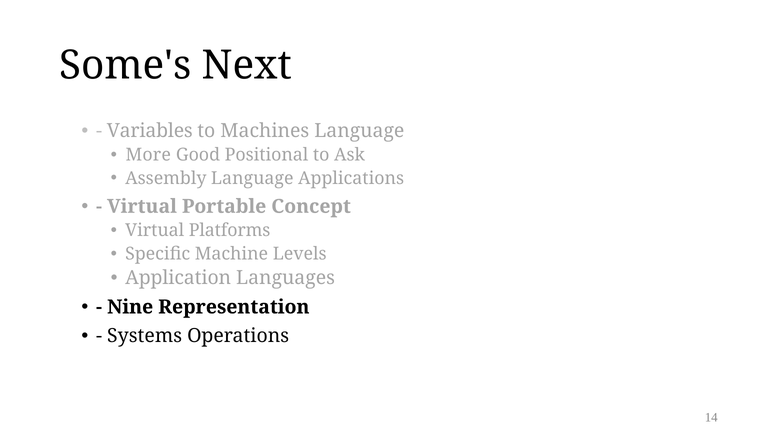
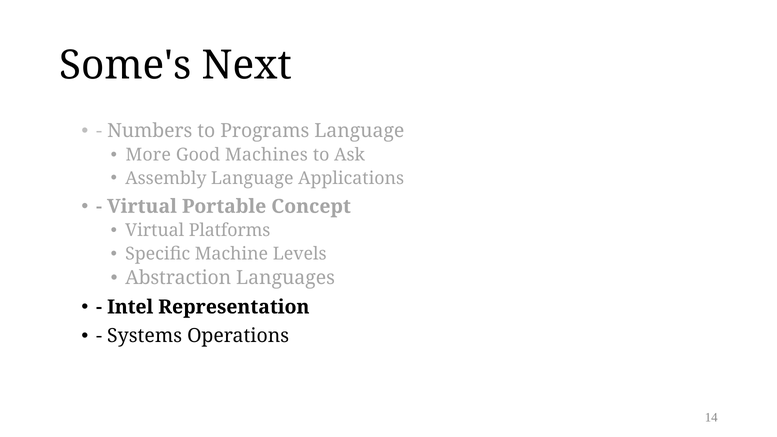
Variables: Variables -> Numbers
Machines: Machines -> Programs
Positional: Positional -> Machines
Application: Application -> Abstraction
Nine: Nine -> Intel
